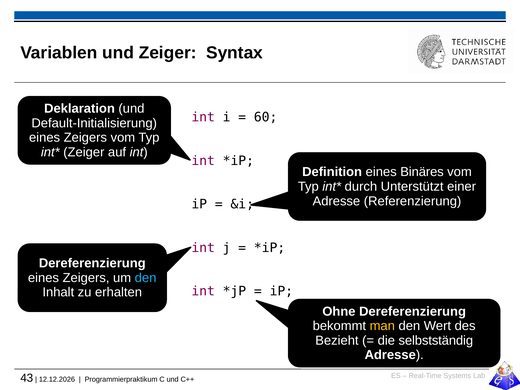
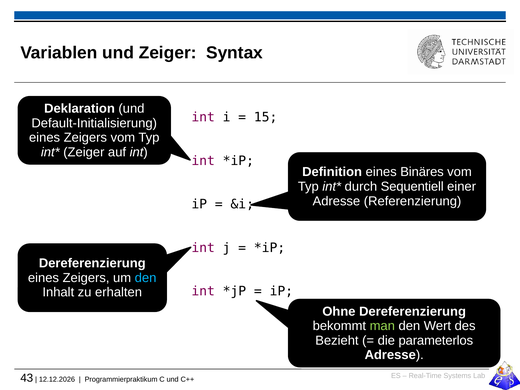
60: 60 -> 15
Unterstützt: Unterstützt -> Sequentiell
man colour: yellow -> light green
selbstständig: selbstständig -> parameterlos
